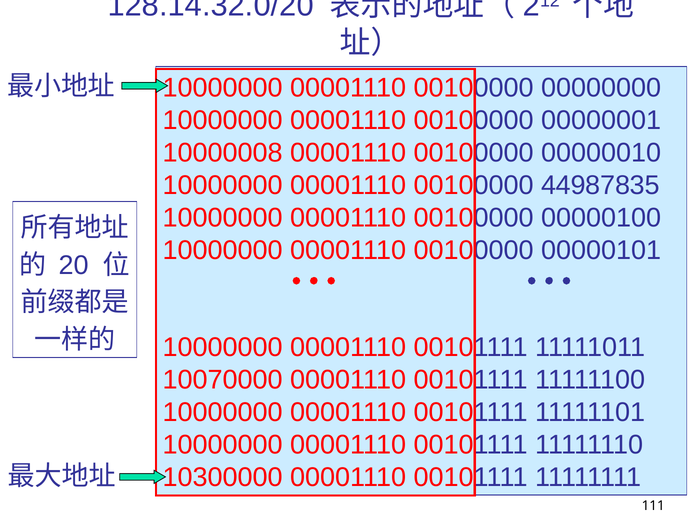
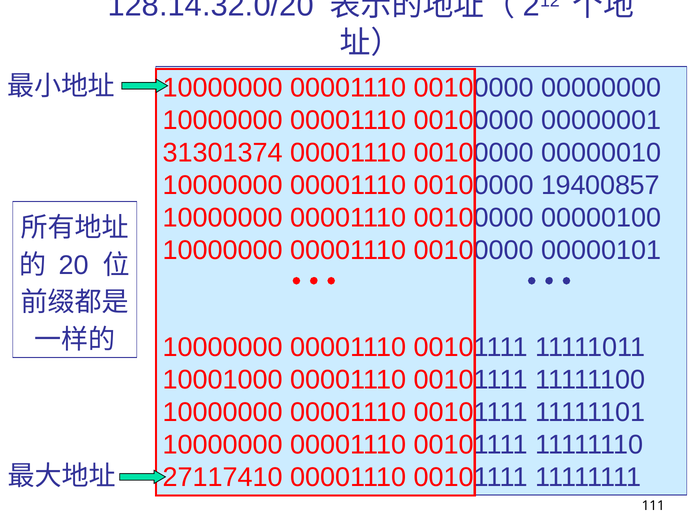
10000008: 10000008 -> 31301374
44987835: 44987835 -> 19400857
10070000: 10070000 -> 10001000
10300000: 10300000 -> 27117410
